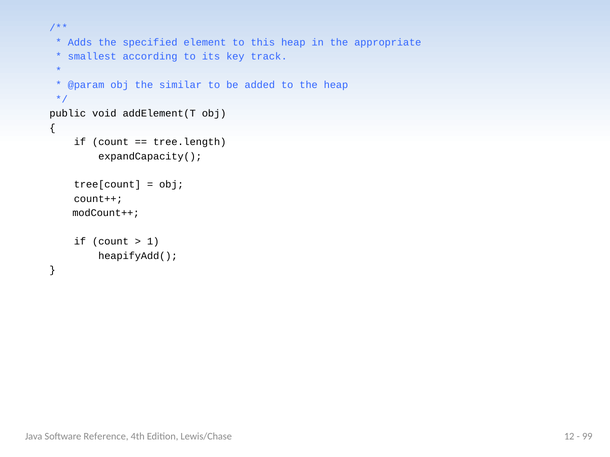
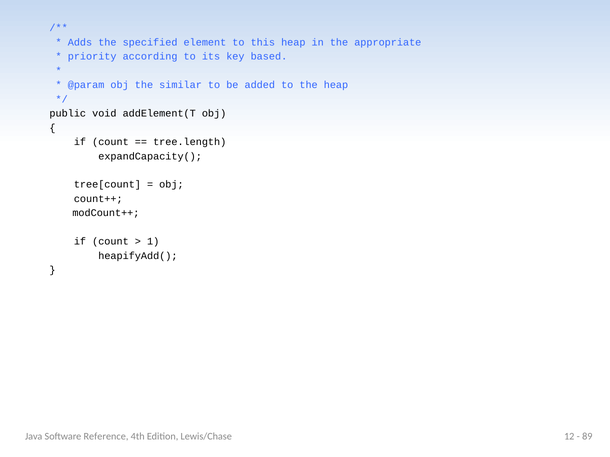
smallest: smallest -> priority
track: track -> based
99: 99 -> 89
